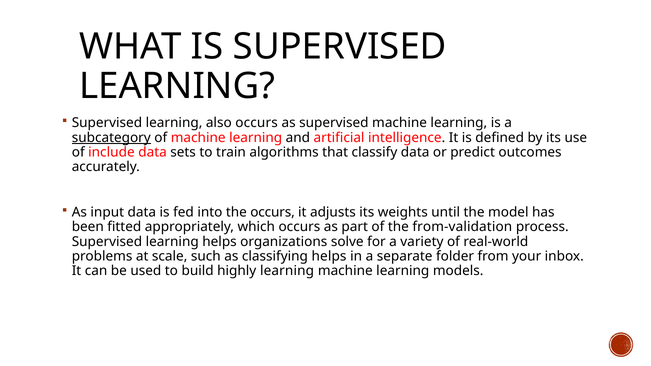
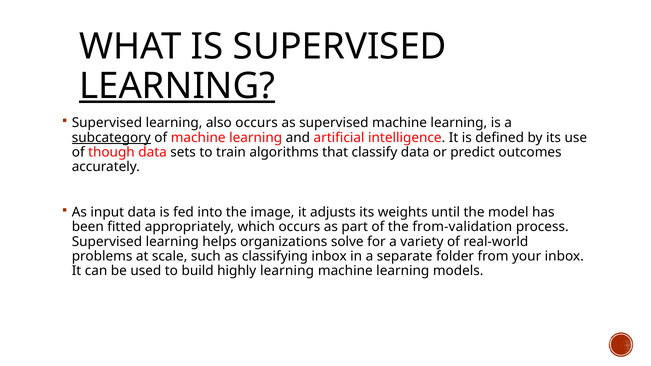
LEARNING at (177, 86) underline: none -> present
include: include -> though
the occurs: occurs -> image
classifying helps: helps -> inbox
